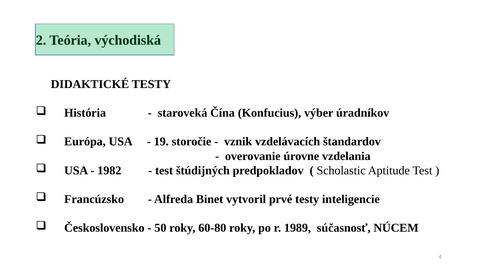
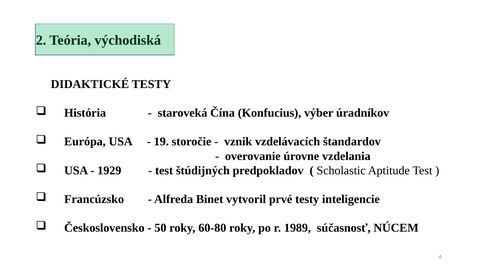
1982: 1982 -> 1929
